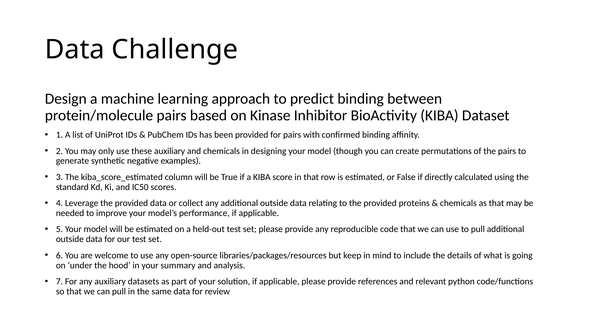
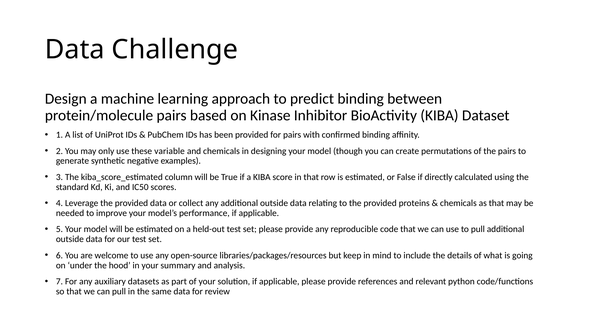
these auxiliary: auxiliary -> variable
